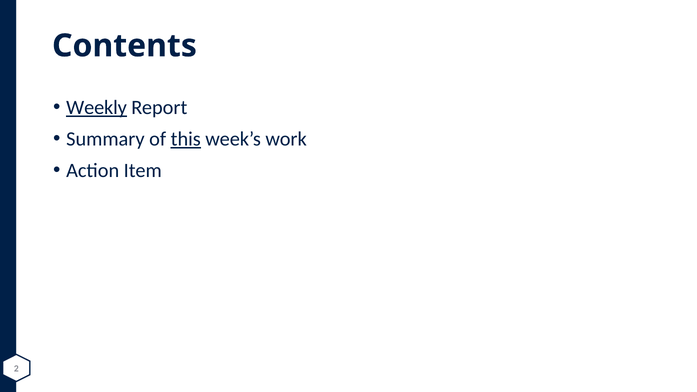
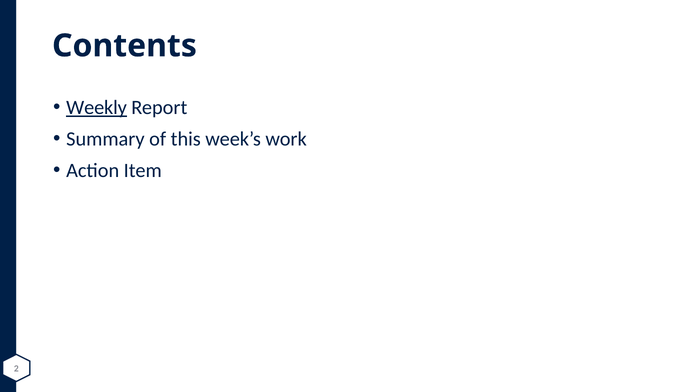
this underline: present -> none
